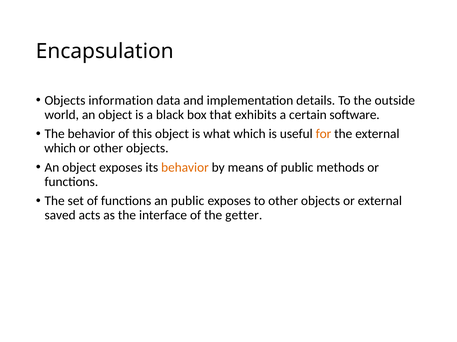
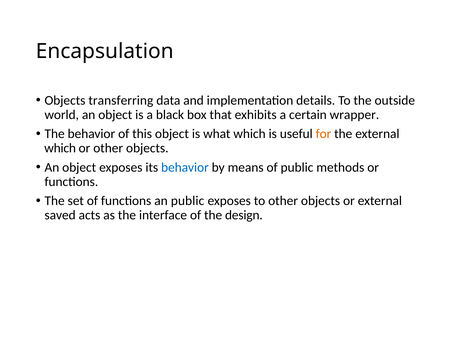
information: information -> transferring
software: software -> wrapper
behavior at (185, 168) colour: orange -> blue
getter: getter -> design
